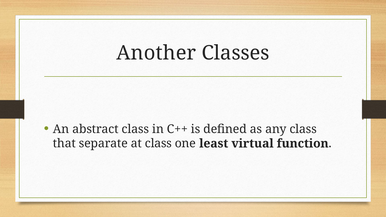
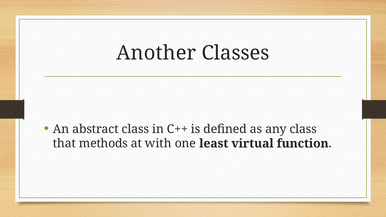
separate: separate -> methods
at class: class -> with
